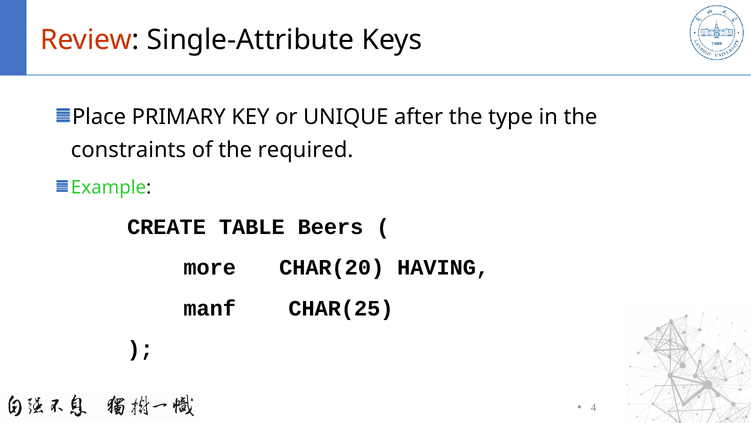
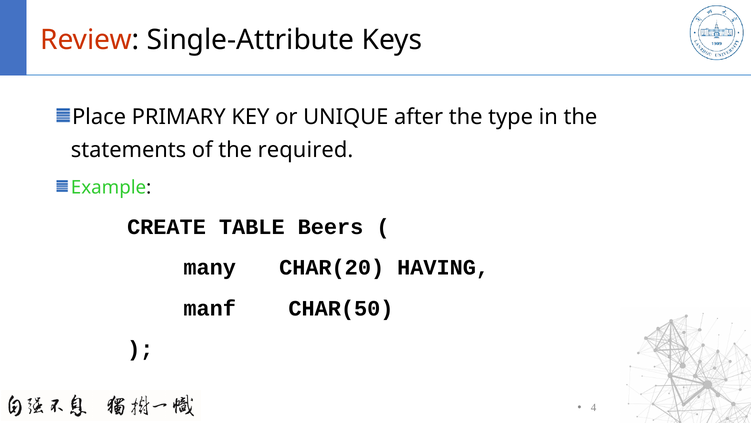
constraints: constraints -> statements
more: more -> many
CHAR(25: CHAR(25 -> CHAR(50
